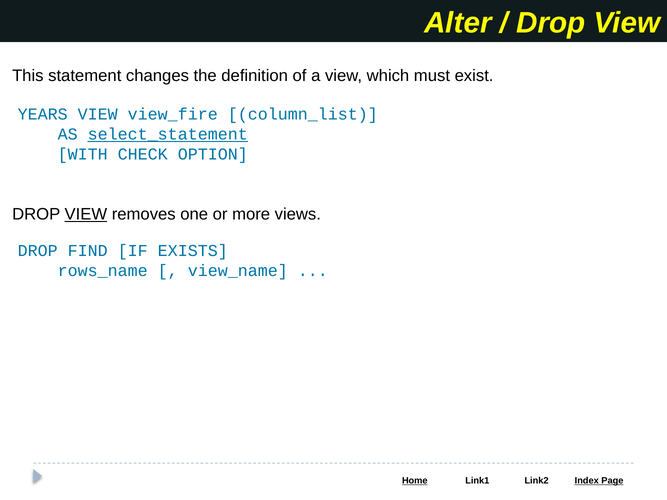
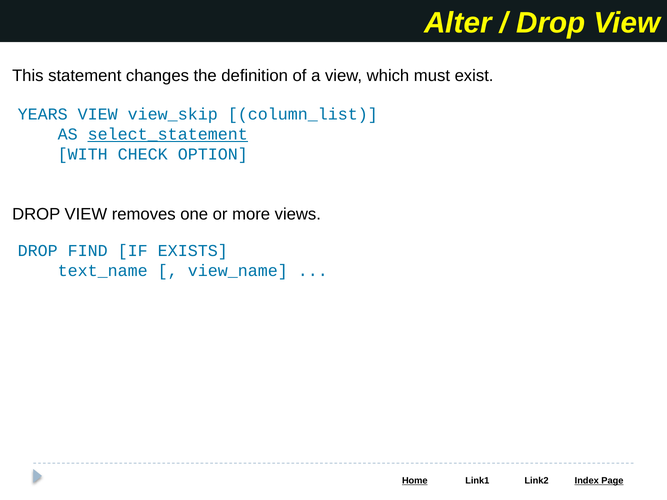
view_fire: view_fire -> view_skip
VIEW at (86, 215) underline: present -> none
rows_name: rows_name -> text_name
